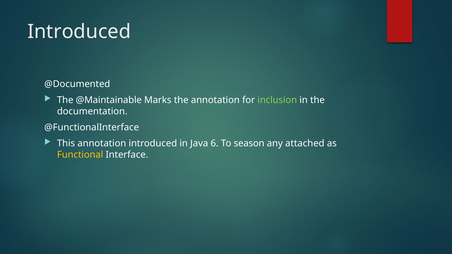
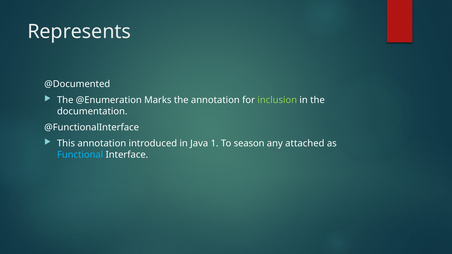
Introduced at (79, 32): Introduced -> Represents
@Maintainable: @Maintainable -> @Enumeration
6: 6 -> 1
Functional colour: yellow -> light blue
